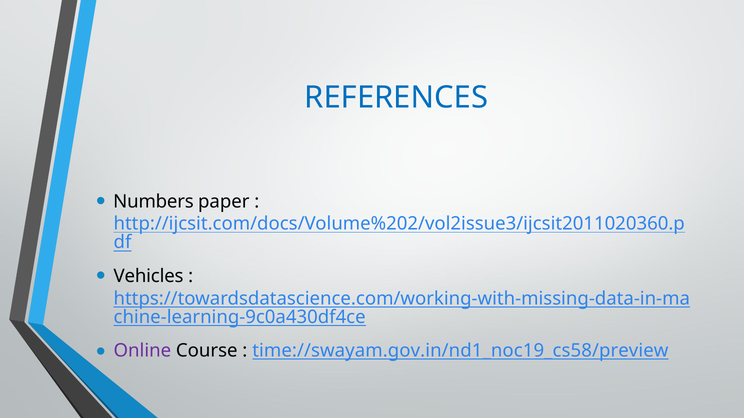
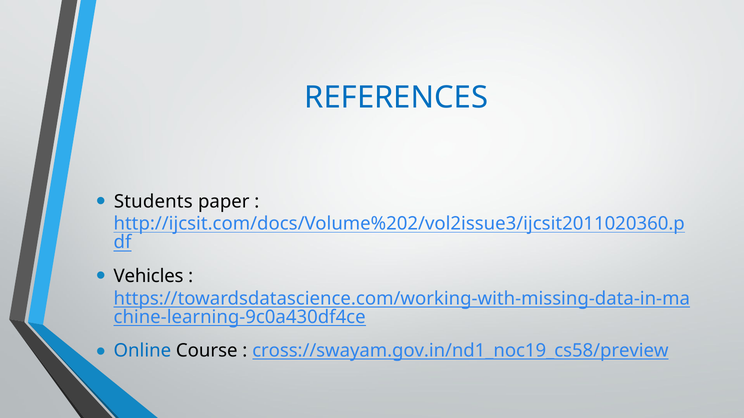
Numbers: Numbers -> Students
Online colour: purple -> blue
time://swayam.gov.in/nd1_noc19_cs58/preview: time://swayam.gov.in/nd1_noc19_cs58/preview -> cross://swayam.gov.in/nd1_noc19_cs58/preview
